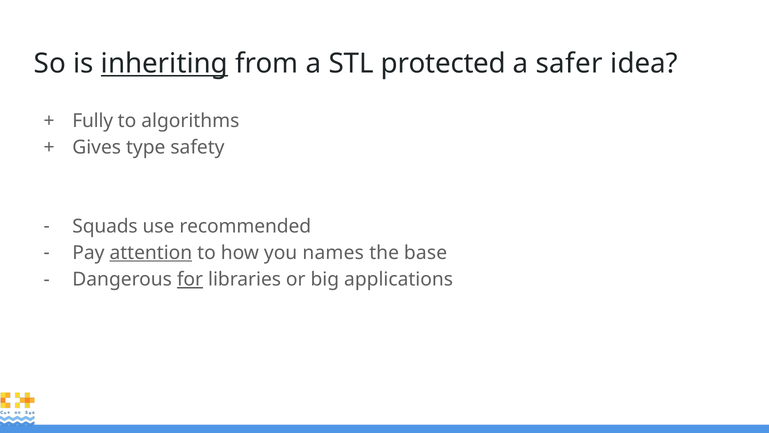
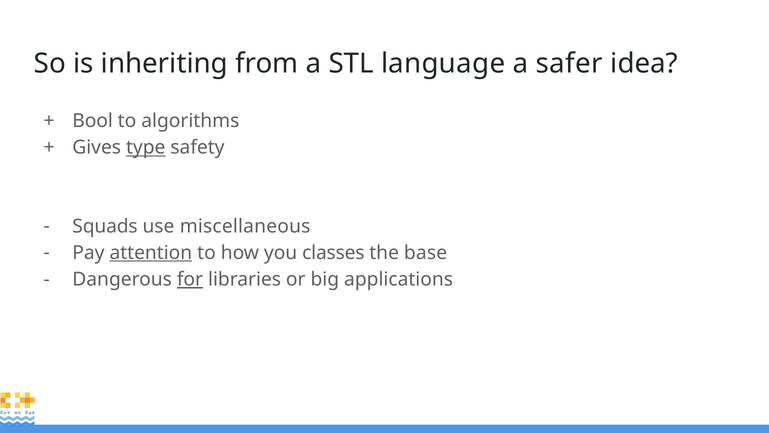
inheriting underline: present -> none
protected: protected -> language
Fully: Fully -> Bool
type underline: none -> present
recommended: recommended -> miscellaneous
names: names -> classes
